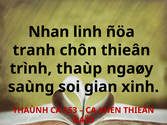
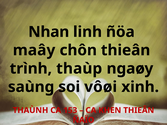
tranh: tranh -> maây
gian: gian -> vôøi
